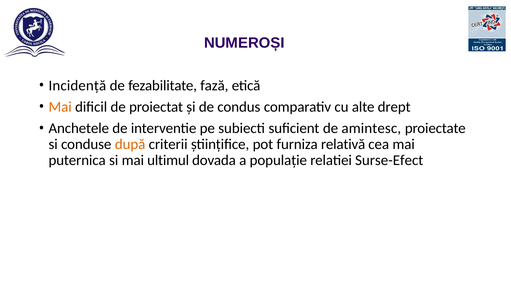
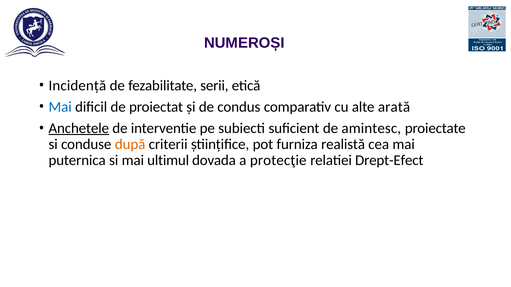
fază: fază -> serii
Mai at (60, 107) colour: orange -> blue
drept: drept -> arată
Anchetele underline: none -> present
relativă: relativă -> realistă
populație: populație -> protecţie
Surse-Efect: Surse-Efect -> Drept-Efect
